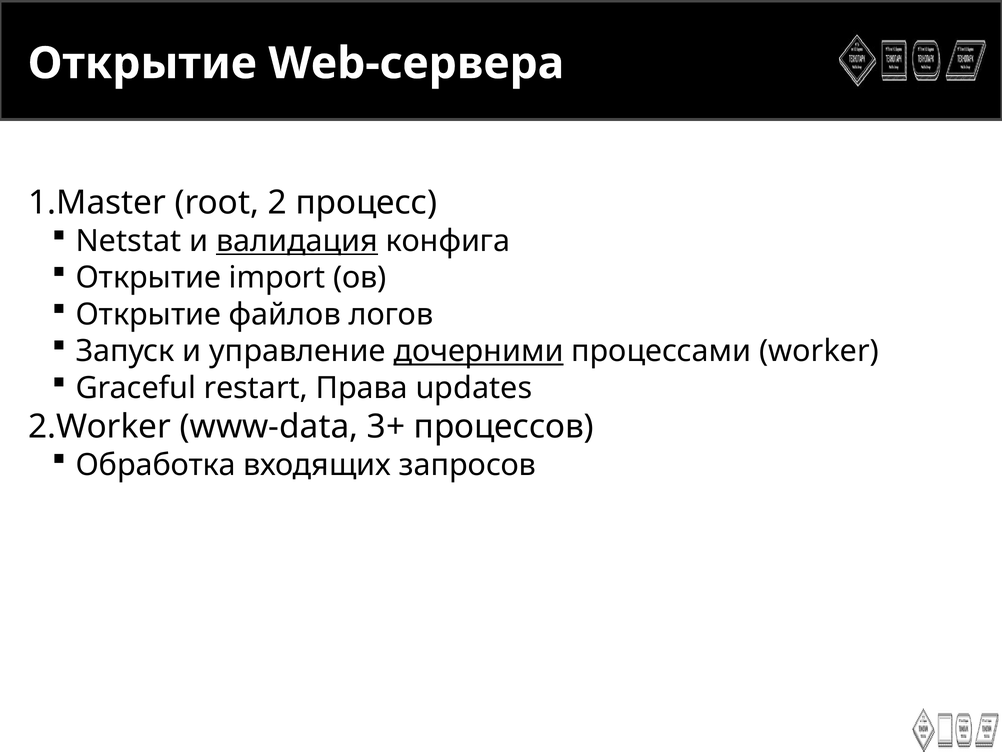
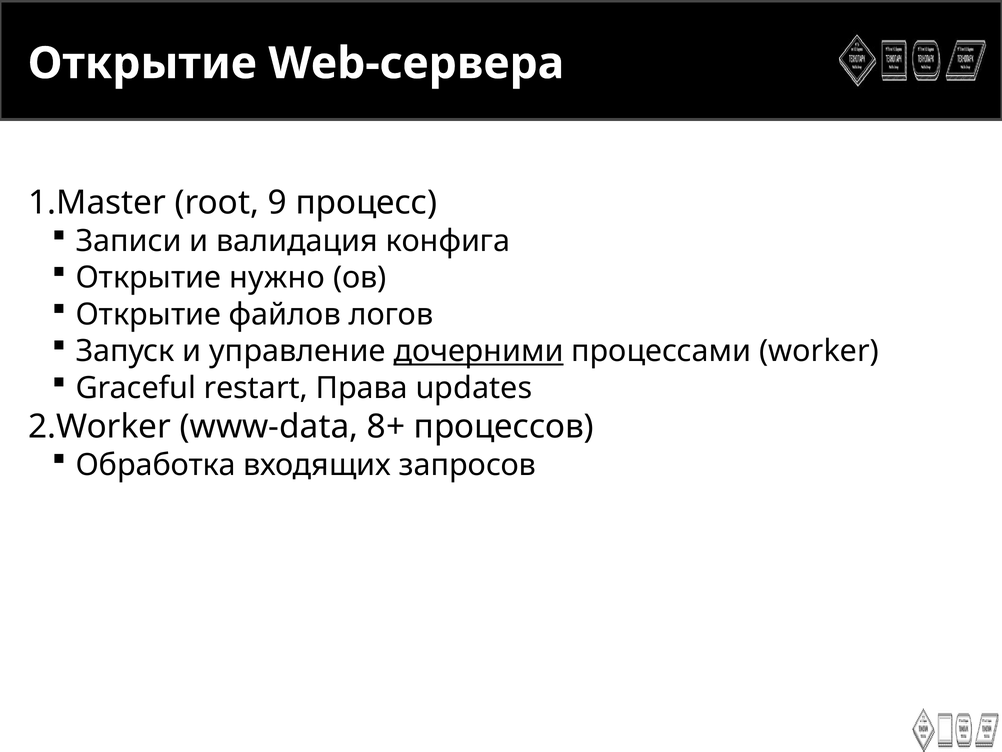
2: 2 -> 9
Netstat: Netstat -> Записи
валидация underline: present -> none
import: import -> нужно
3+: 3+ -> 8+
